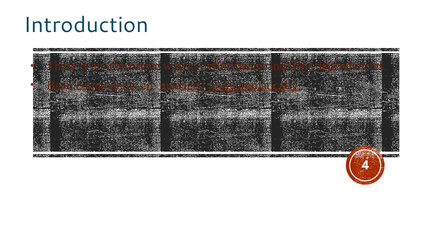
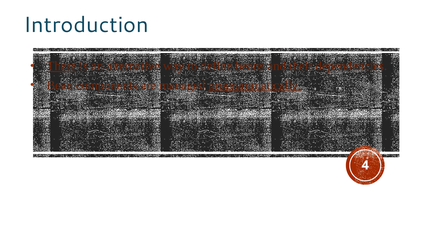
There underline: none -> present
